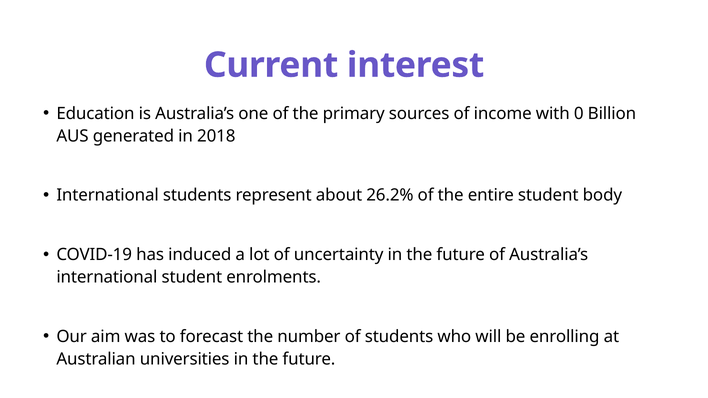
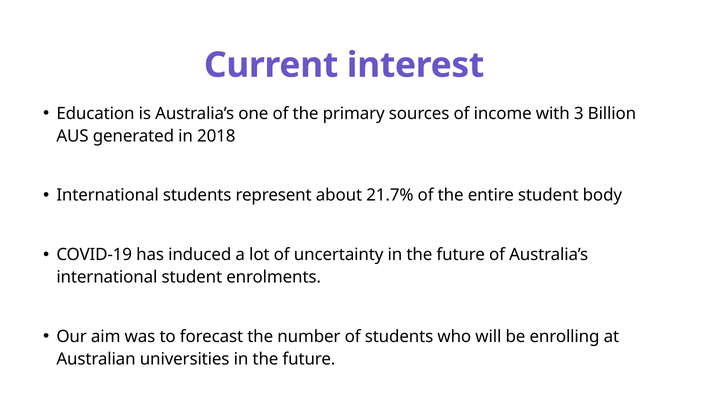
0: 0 -> 3
26.2%: 26.2% -> 21.7%
